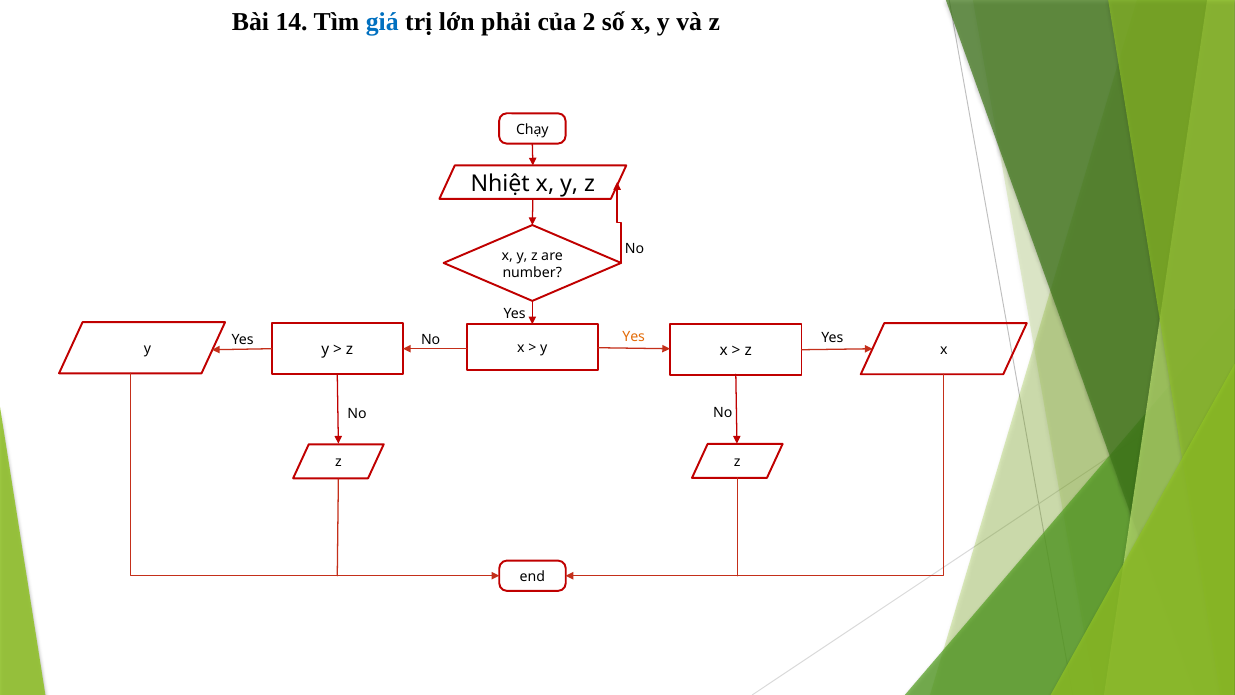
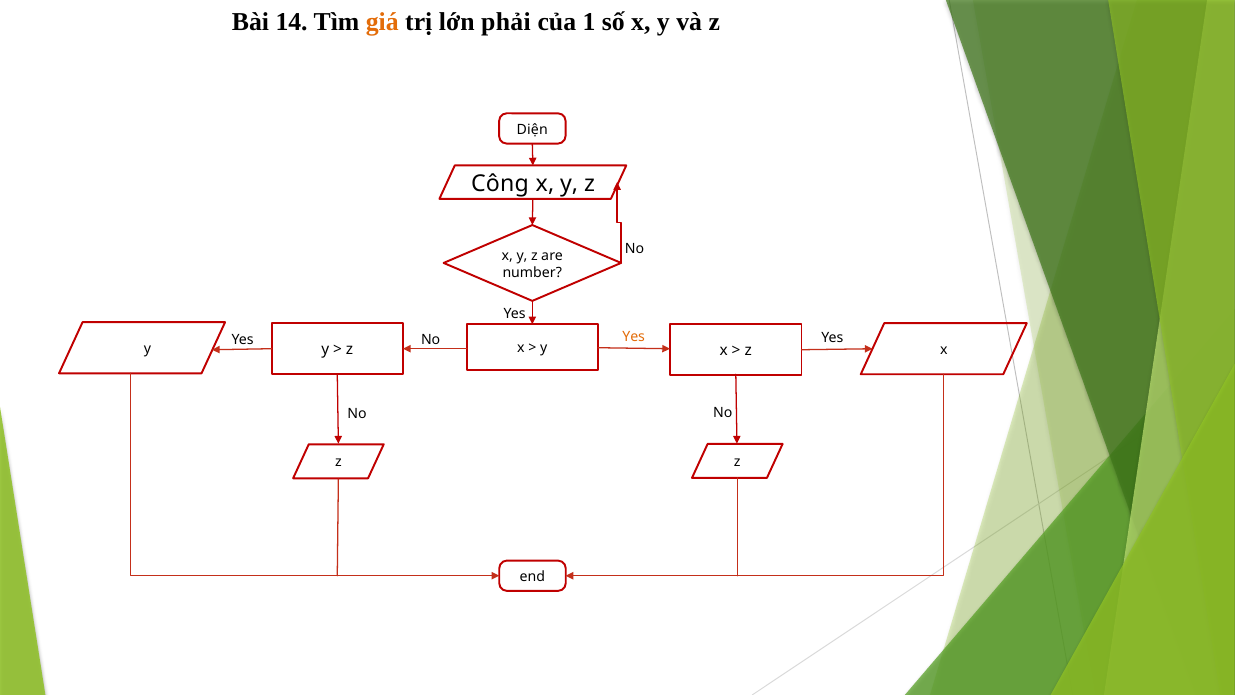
giá colour: blue -> orange
2: 2 -> 1
Chạy: Chạy -> Diện
Nhiệt: Nhiệt -> Công
